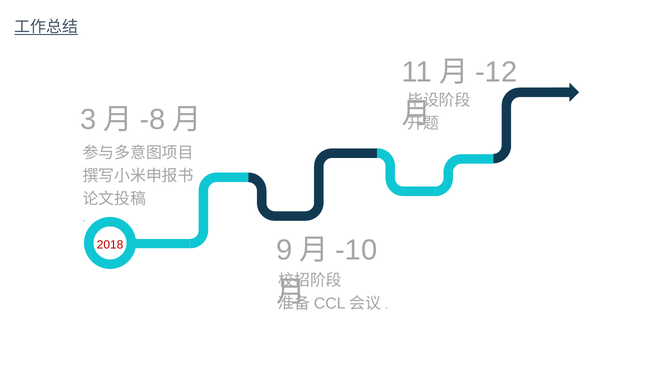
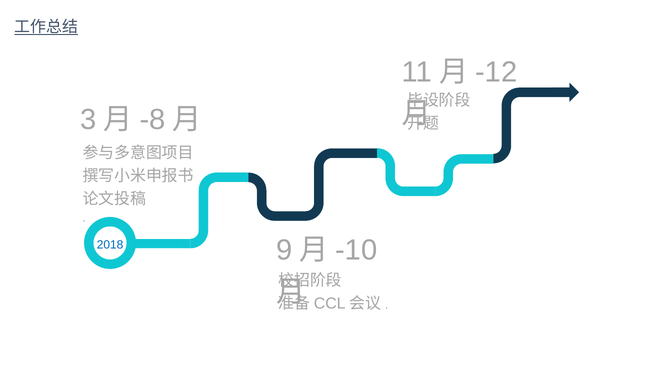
2018 colour: red -> blue
